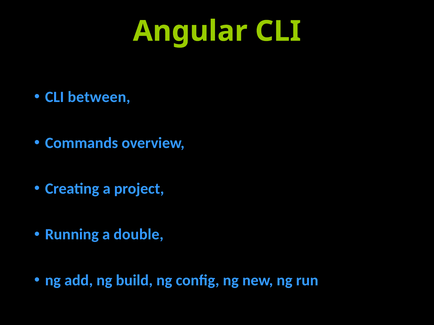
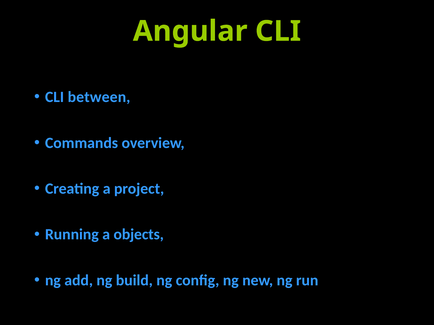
double: double -> objects
